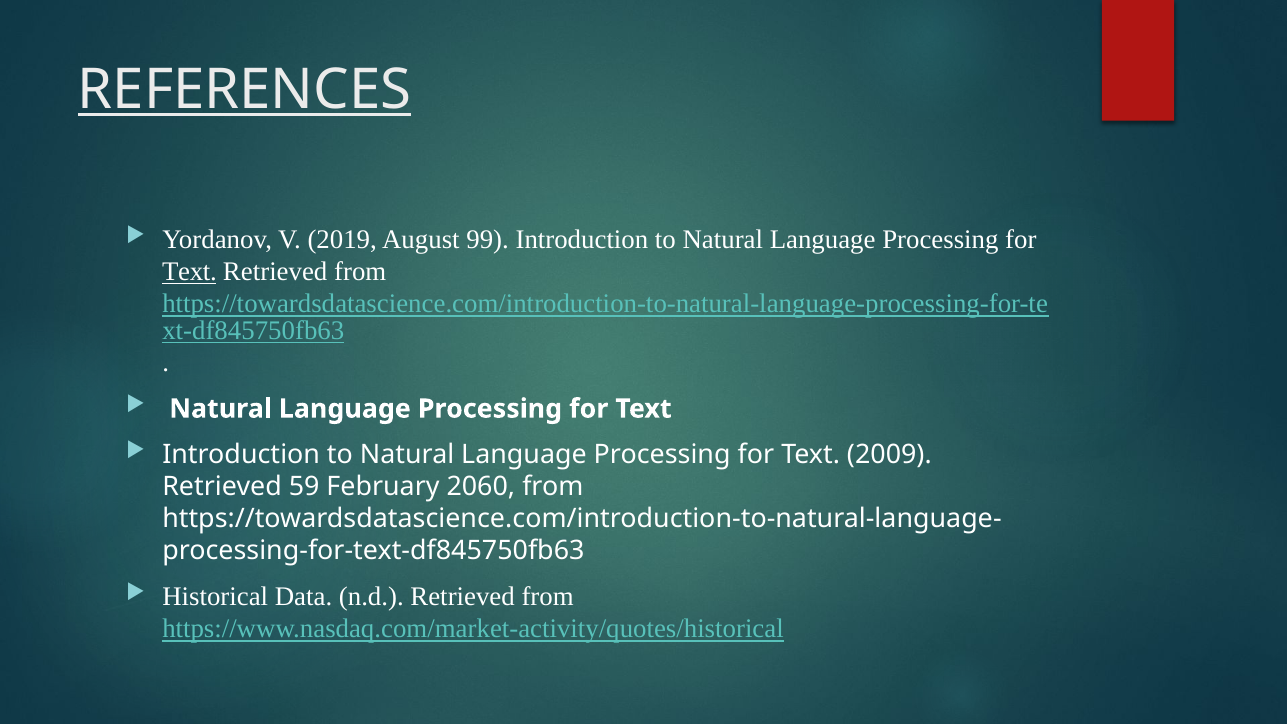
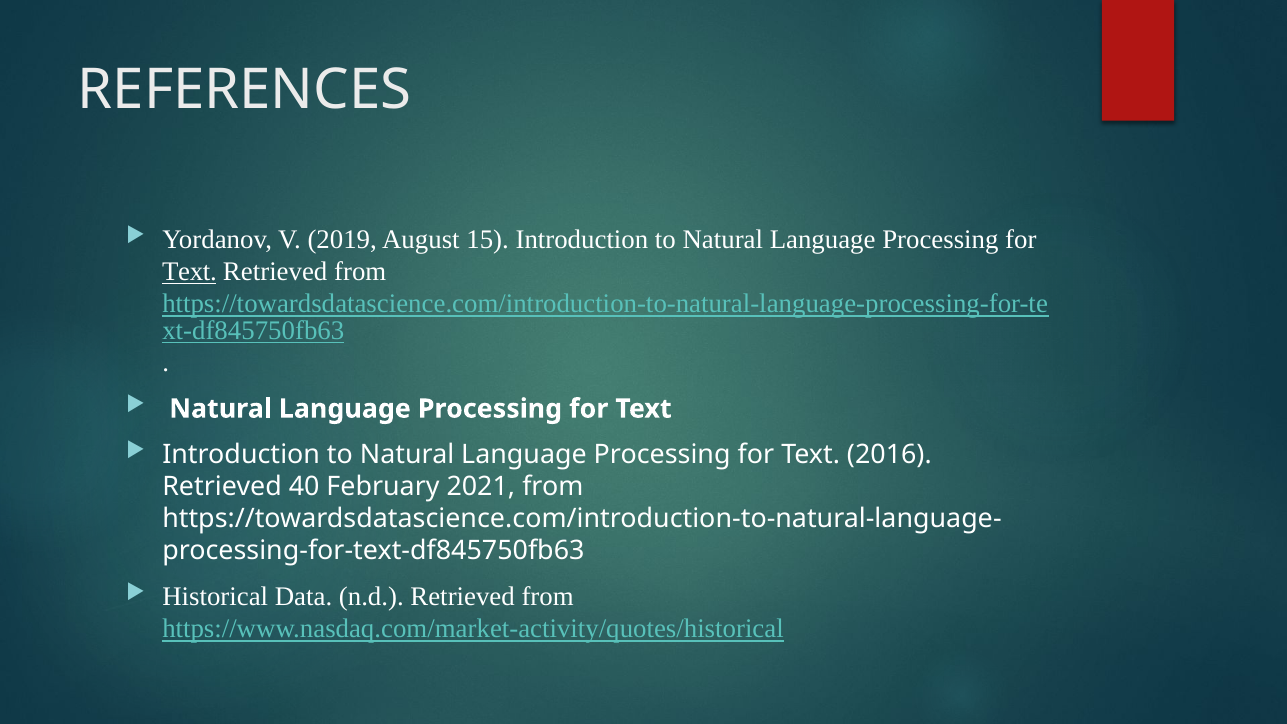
REFERENCES underline: present -> none
99: 99 -> 15
2009: 2009 -> 2016
59: 59 -> 40
2060: 2060 -> 2021
